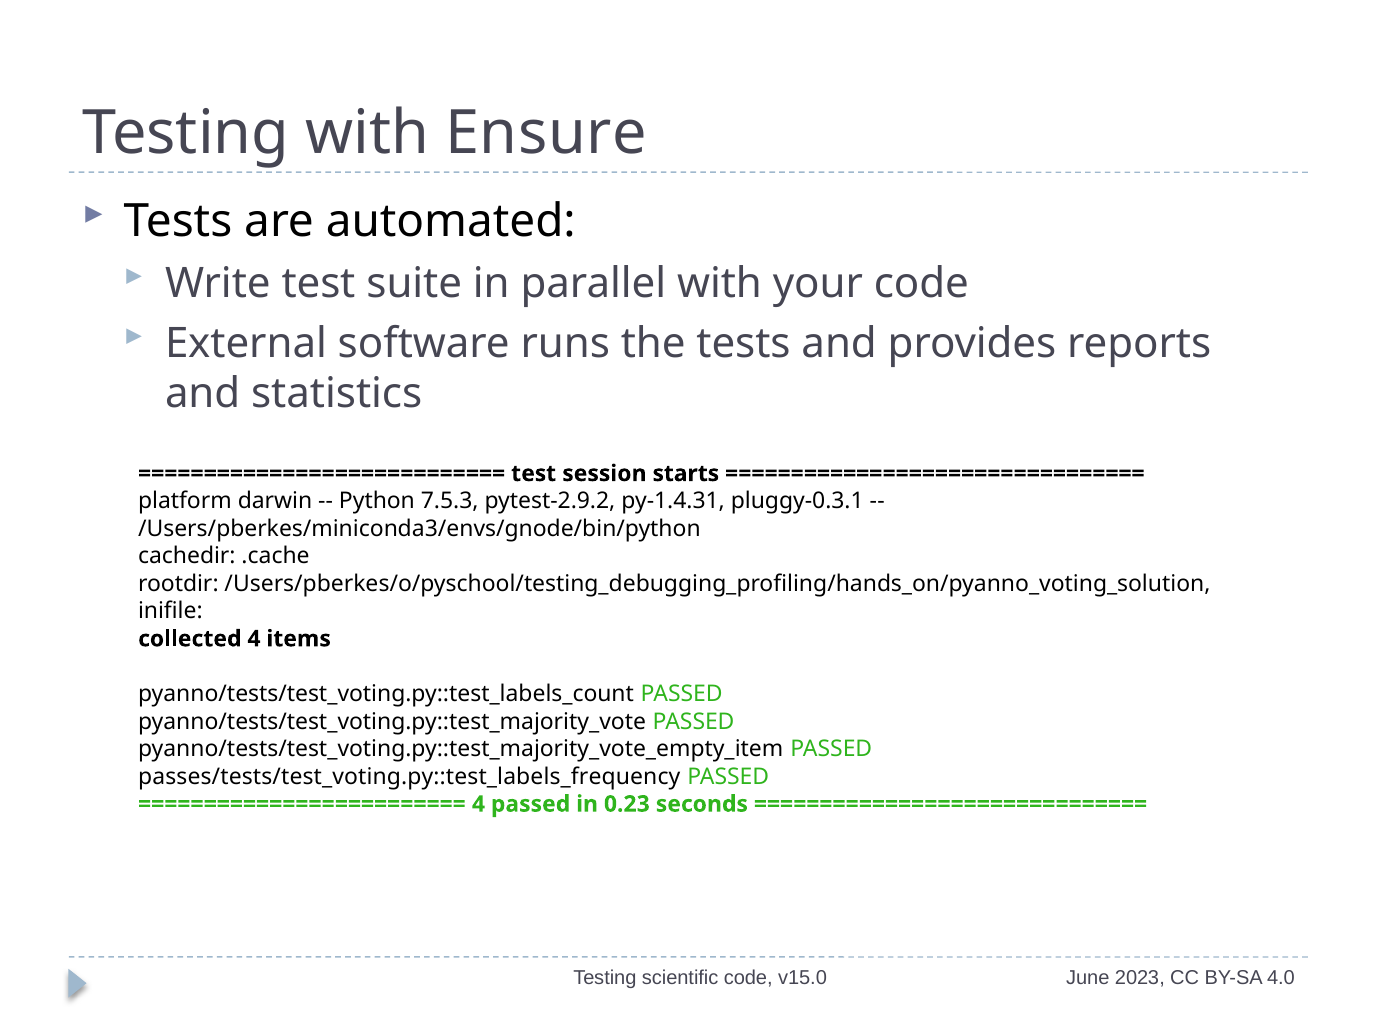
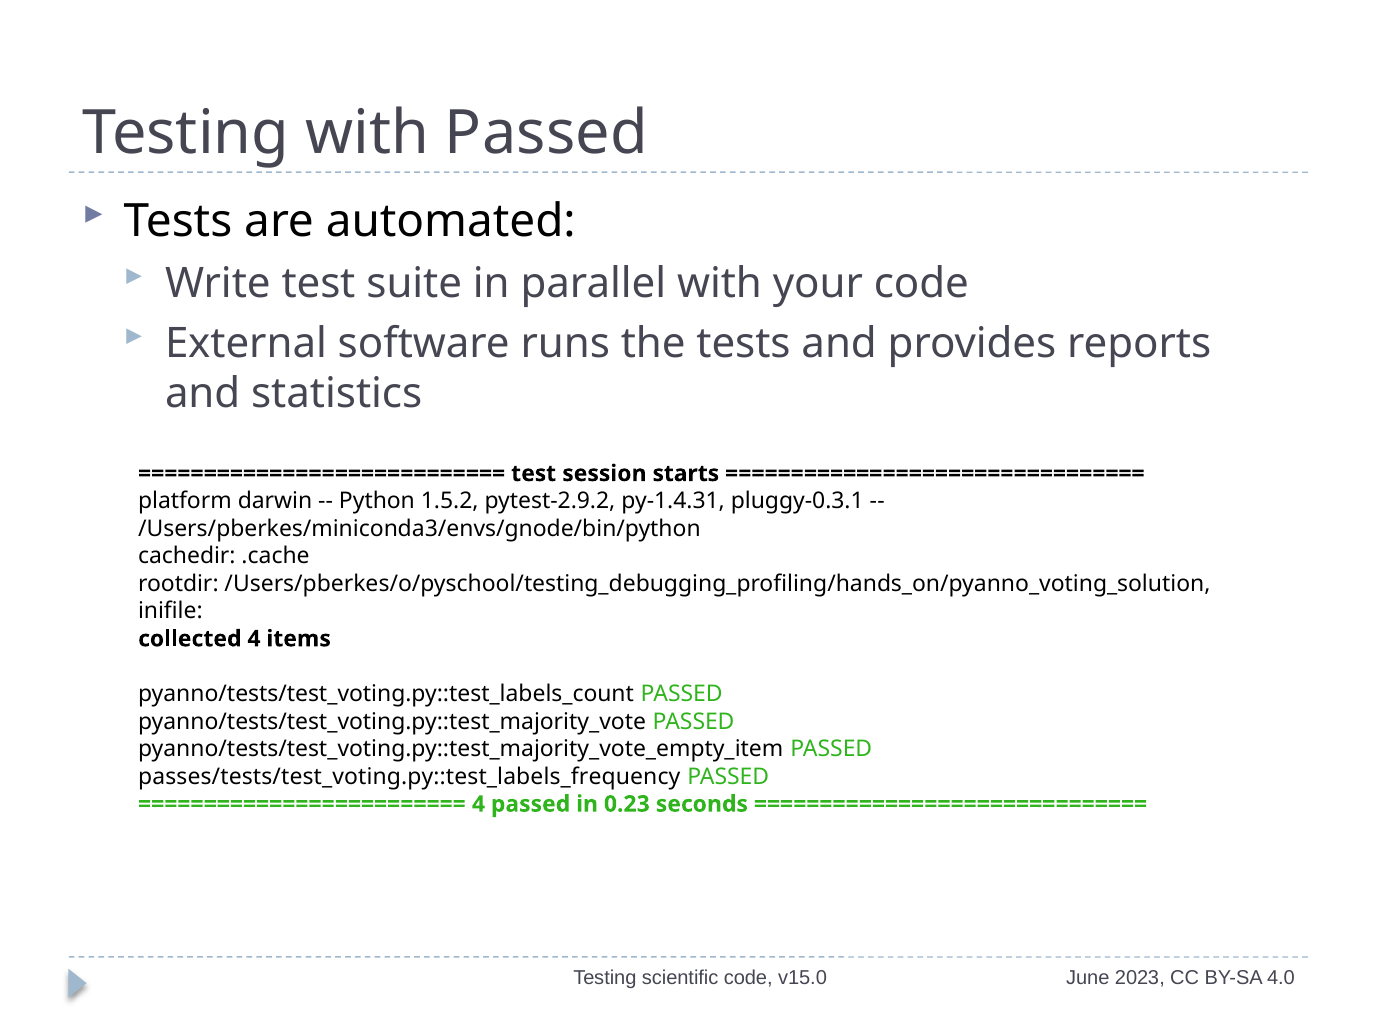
with Ensure: Ensure -> Passed
7.5.3: 7.5.3 -> 1.5.2
